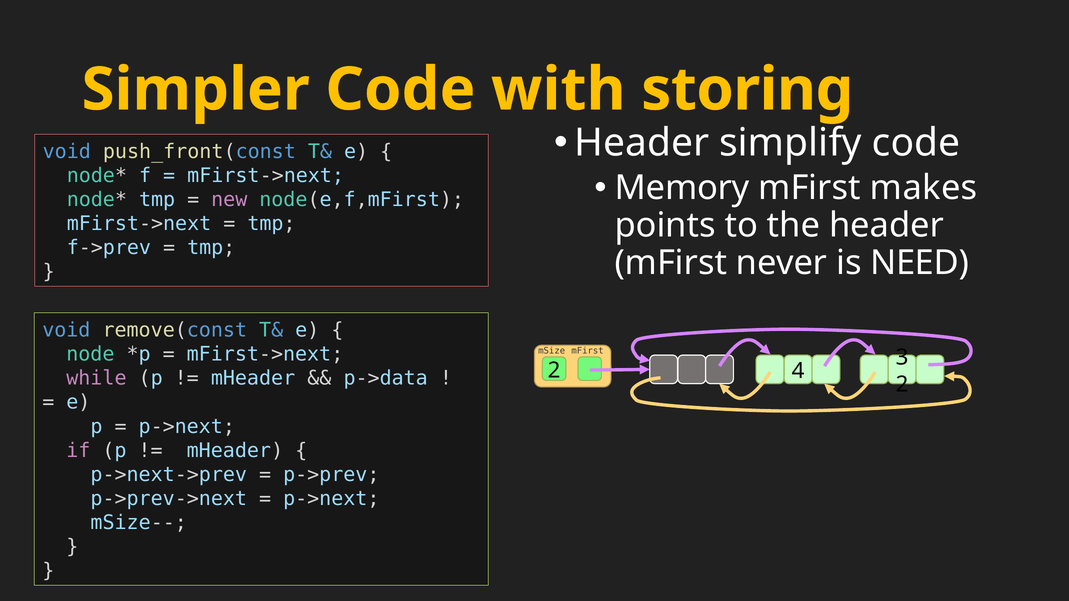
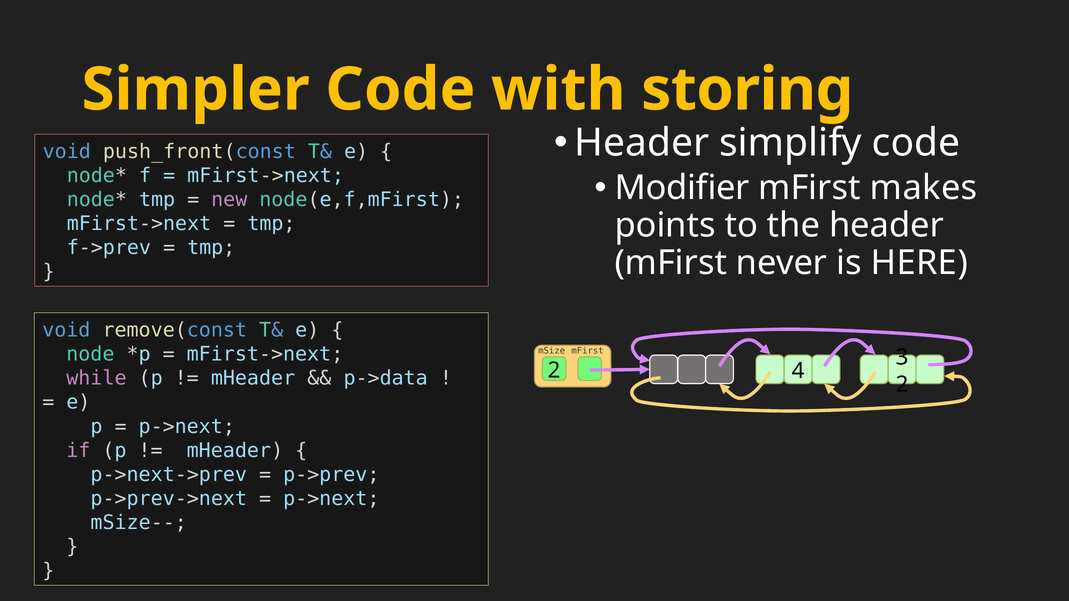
Memory: Memory -> Modifier
NEED: NEED -> HERE
